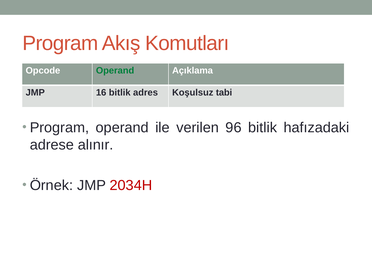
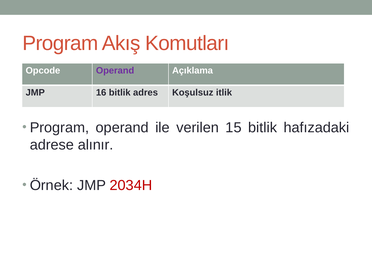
Operand at (115, 71) colour: green -> purple
tabi: tabi -> itlik
96: 96 -> 15
